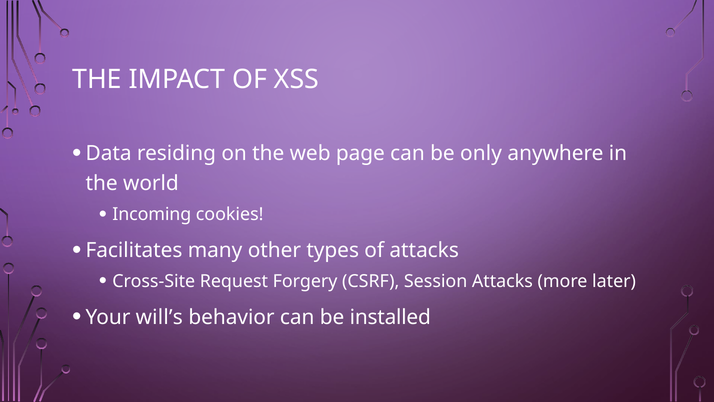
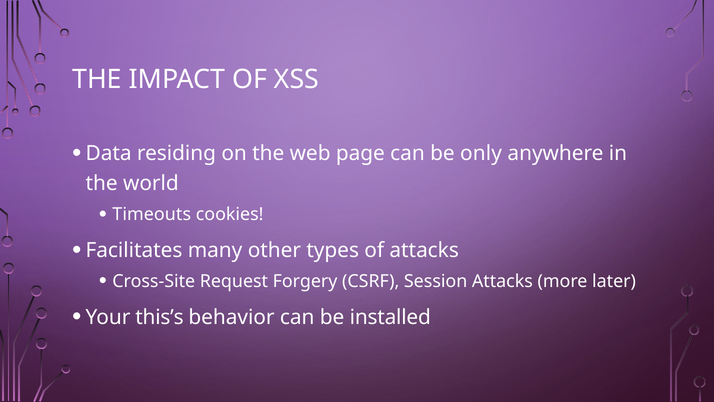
Incoming: Incoming -> Timeouts
will’s: will’s -> this’s
